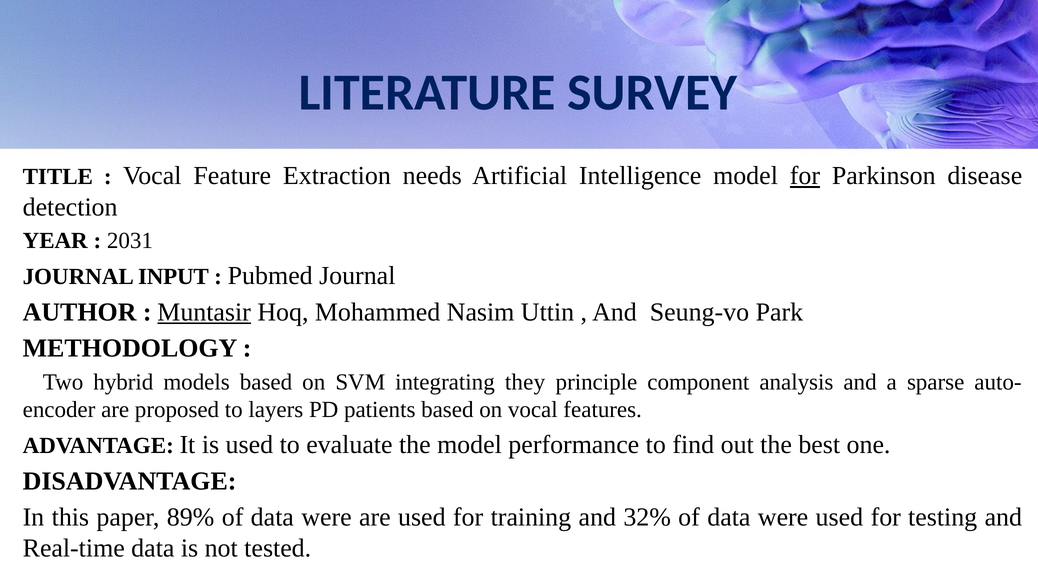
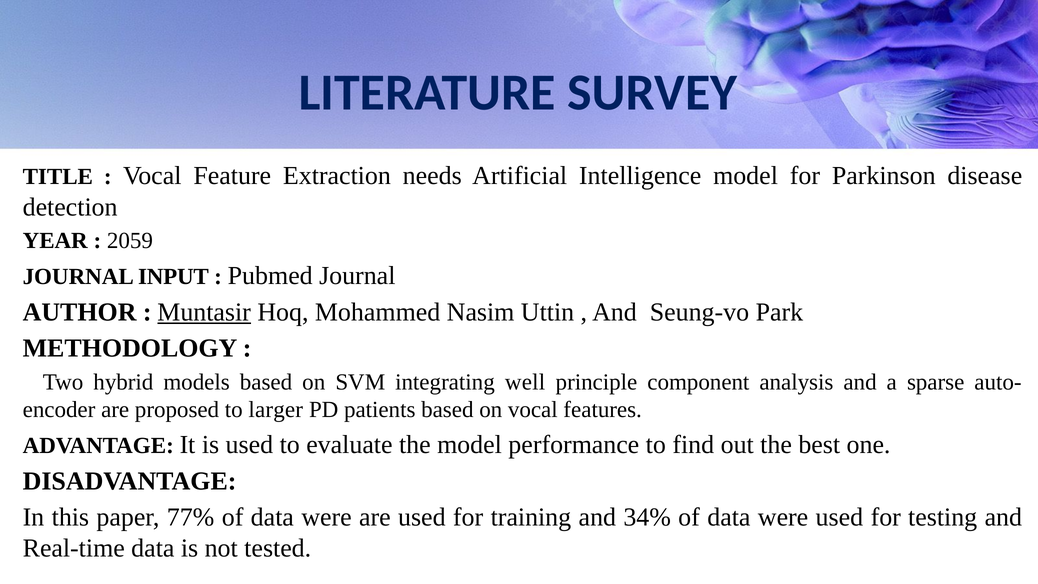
for at (805, 176) underline: present -> none
2031: 2031 -> 2059
they: they -> well
layers: layers -> larger
89%: 89% -> 77%
32%: 32% -> 34%
